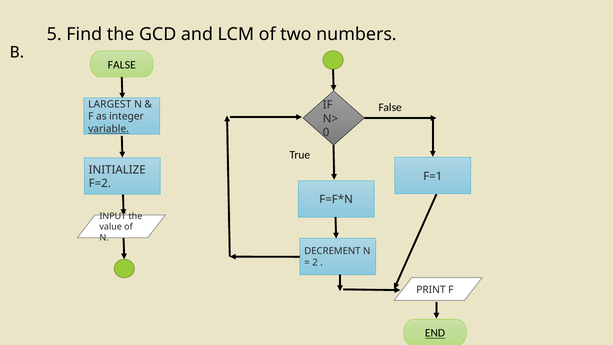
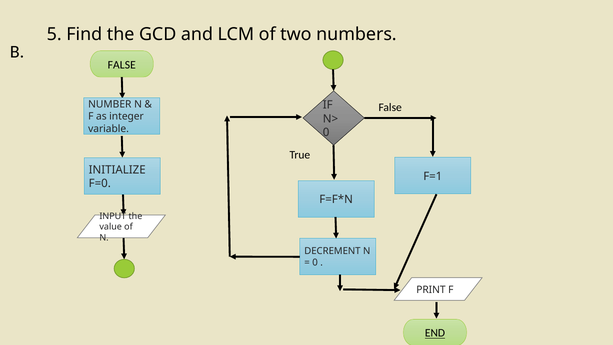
LARGEST: LARGEST -> NUMBER
variable underline: present -> none
F=2: F=2 -> F=0
2 at (315, 263): 2 -> 0
